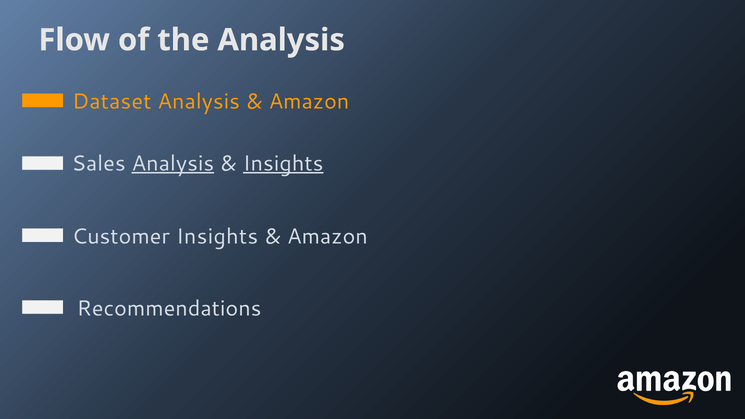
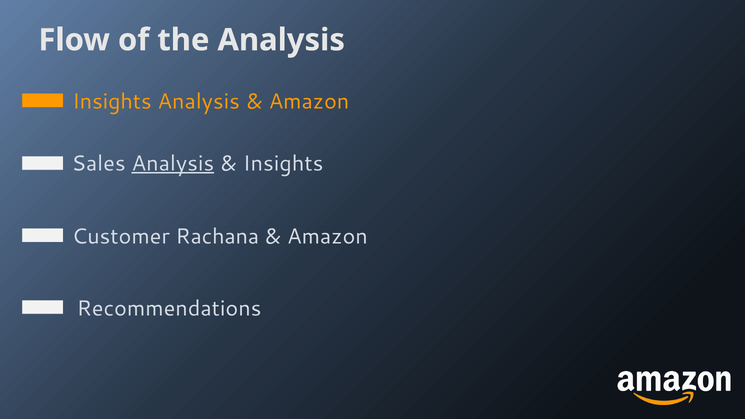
Dataset at (112, 102): Dataset -> Insights
Insights at (283, 164) underline: present -> none
Customer Insights: Insights -> Rachana
